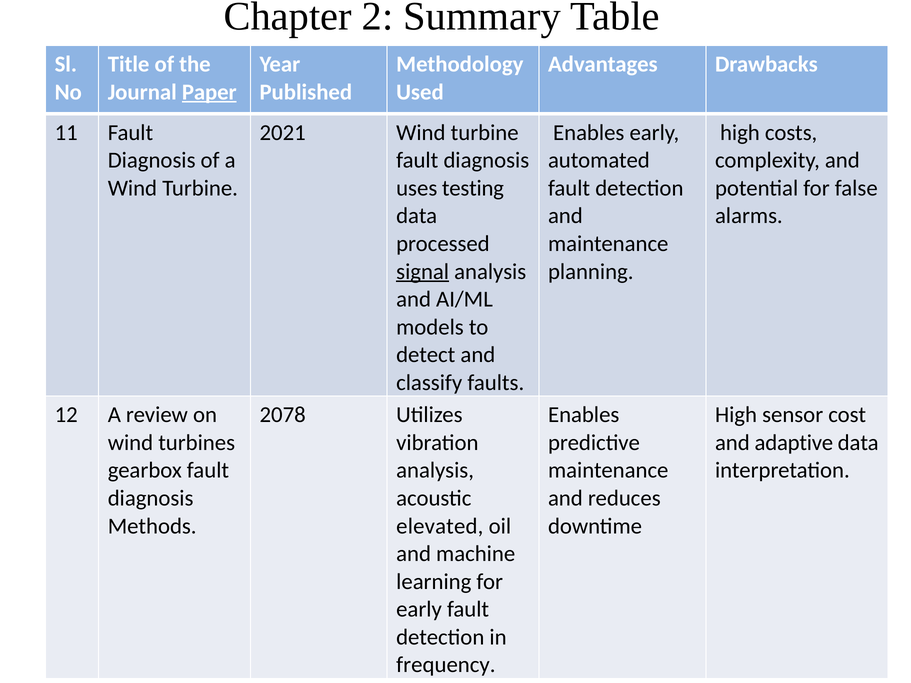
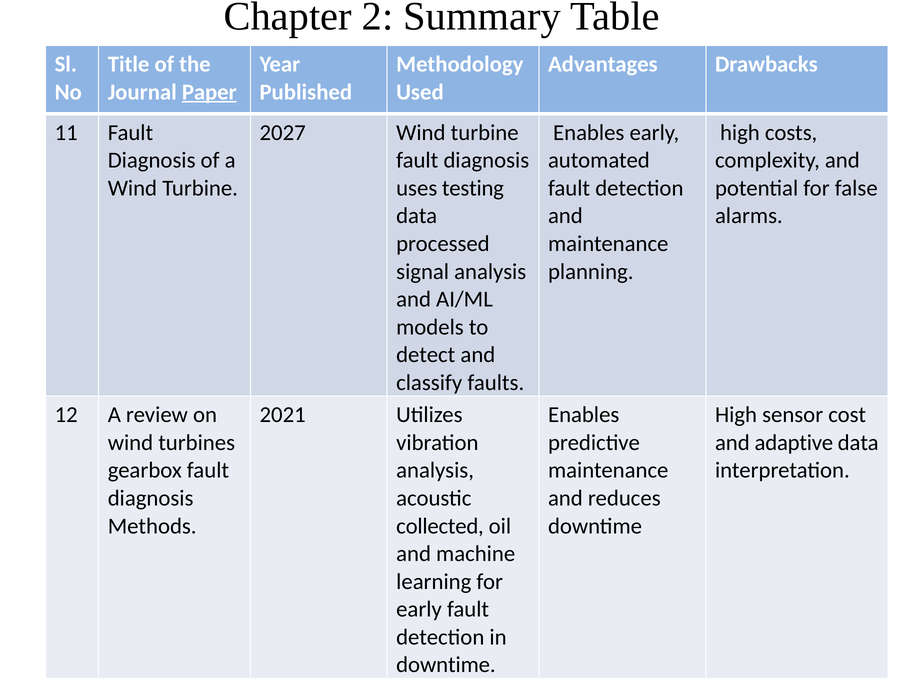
2021: 2021 -> 2027
signal underline: present -> none
2078: 2078 -> 2021
elevated: elevated -> collected
frequency at (446, 665): frequency -> downtime
